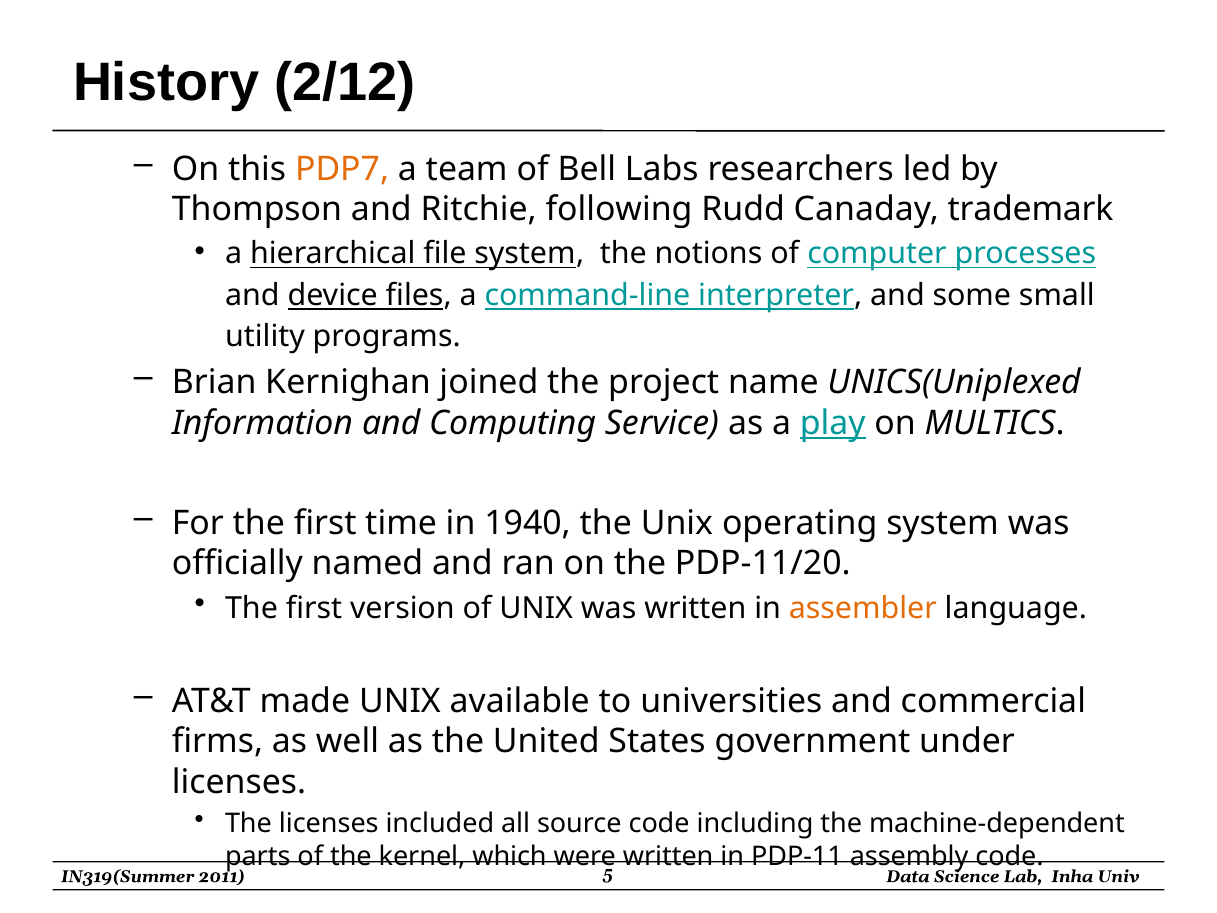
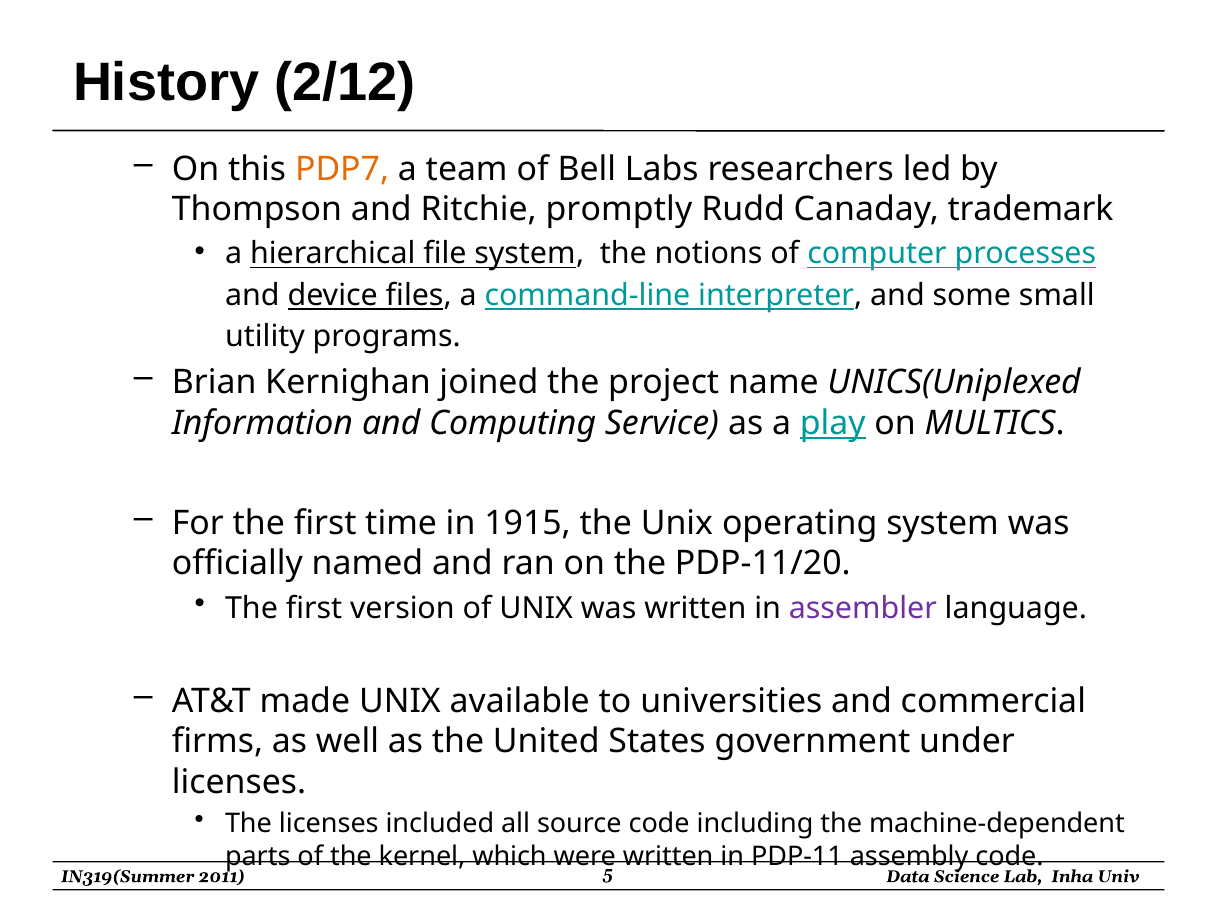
following: following -> promptly
1940: 1940 -> 1915
assembler colour: orange -> purple
